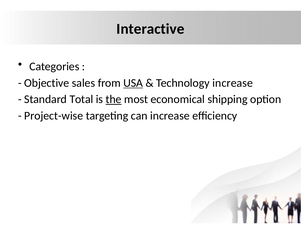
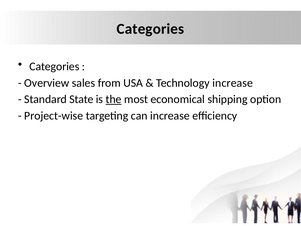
Interactive at (150, 29): Interactive -> Categories
Objective: Objective -> Overview
USA underline: present -> none
Total: Total -> State
